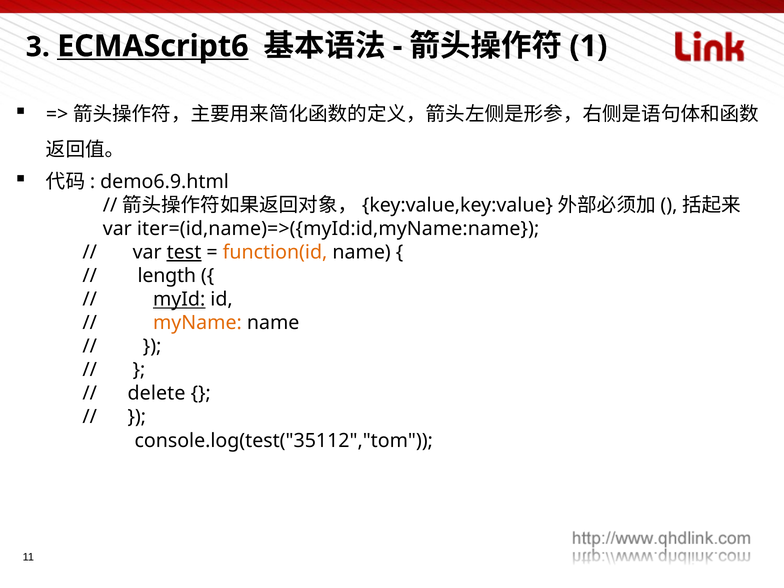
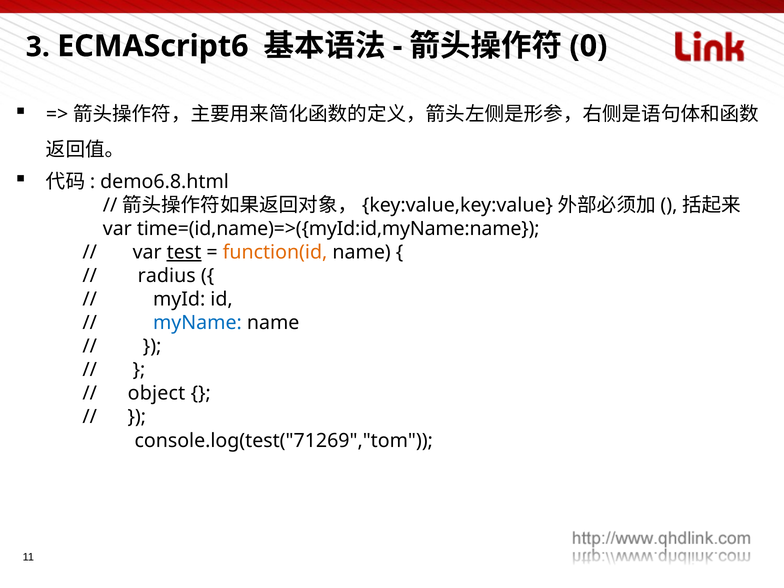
ECMAScript6 underline: present -> none
1: 1 -> 0
demo6.9.html: demo6.9.html -> demo6.8.html
iter=(id,name)=>({myId:id,myName:name: iter=(id,name)=>({myId:id,myName:name -> time=(id,name)=>({myId:id,myName:name
length: length -> radius
myId underline: present -> none
myName colour: orange -> blue
delete: delete -> object
console.log(test("35112","tom: console.log(test("35112","tom -> console.log(test("71269","tom
